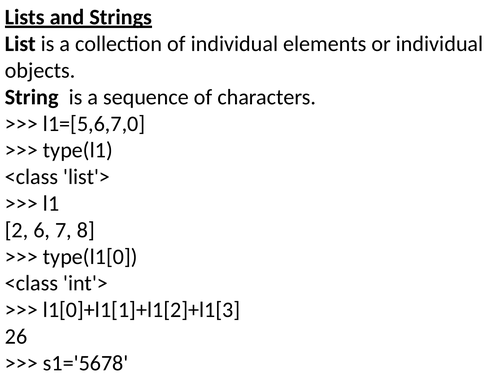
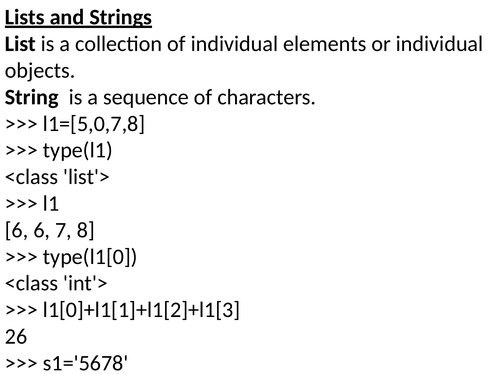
l1=[5,6,7,0: l1=[5,6,7,0 -> l1=[5,0,7,8
2 at (17, 230): 2 -> 6
